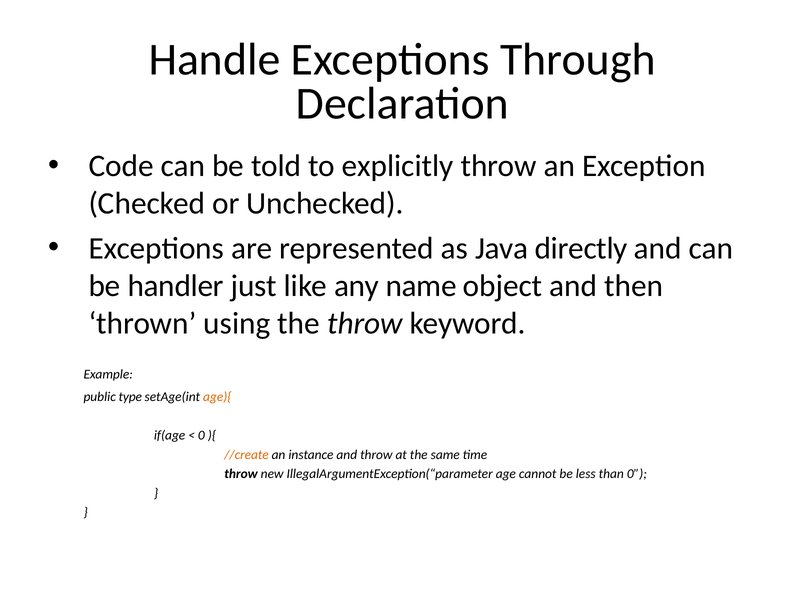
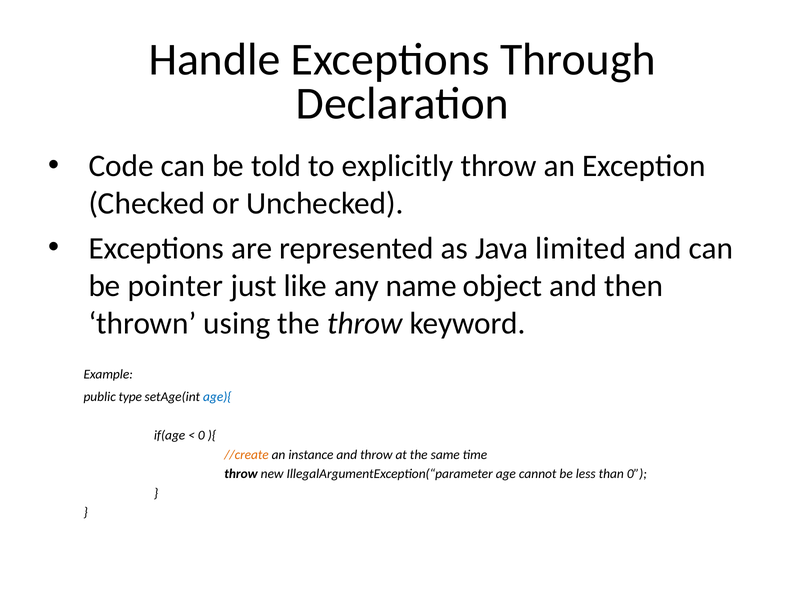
directly: directly -> limited
handler: handler -> pointer
age){ colour: orange -> blue
